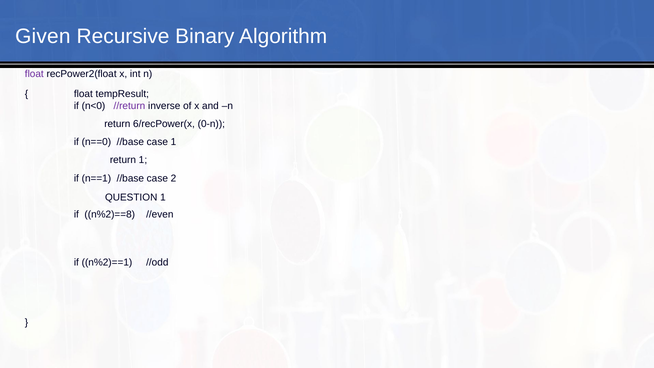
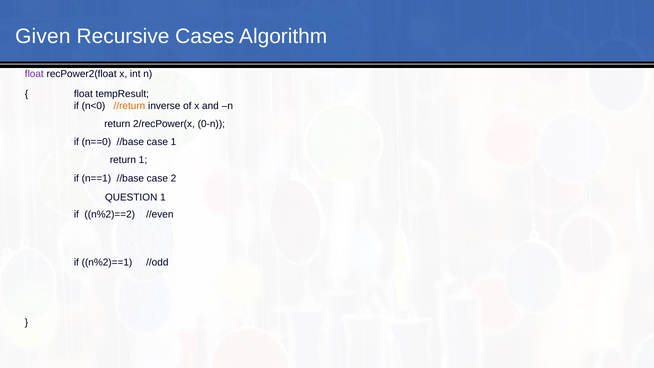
Binary: Binary -> Cases
//return colour: purple -> orange
6/recPower(x: 6/recPower(x -> 2/recPower(x
n%2)==8: n%2)==8 -> n%2)==2
